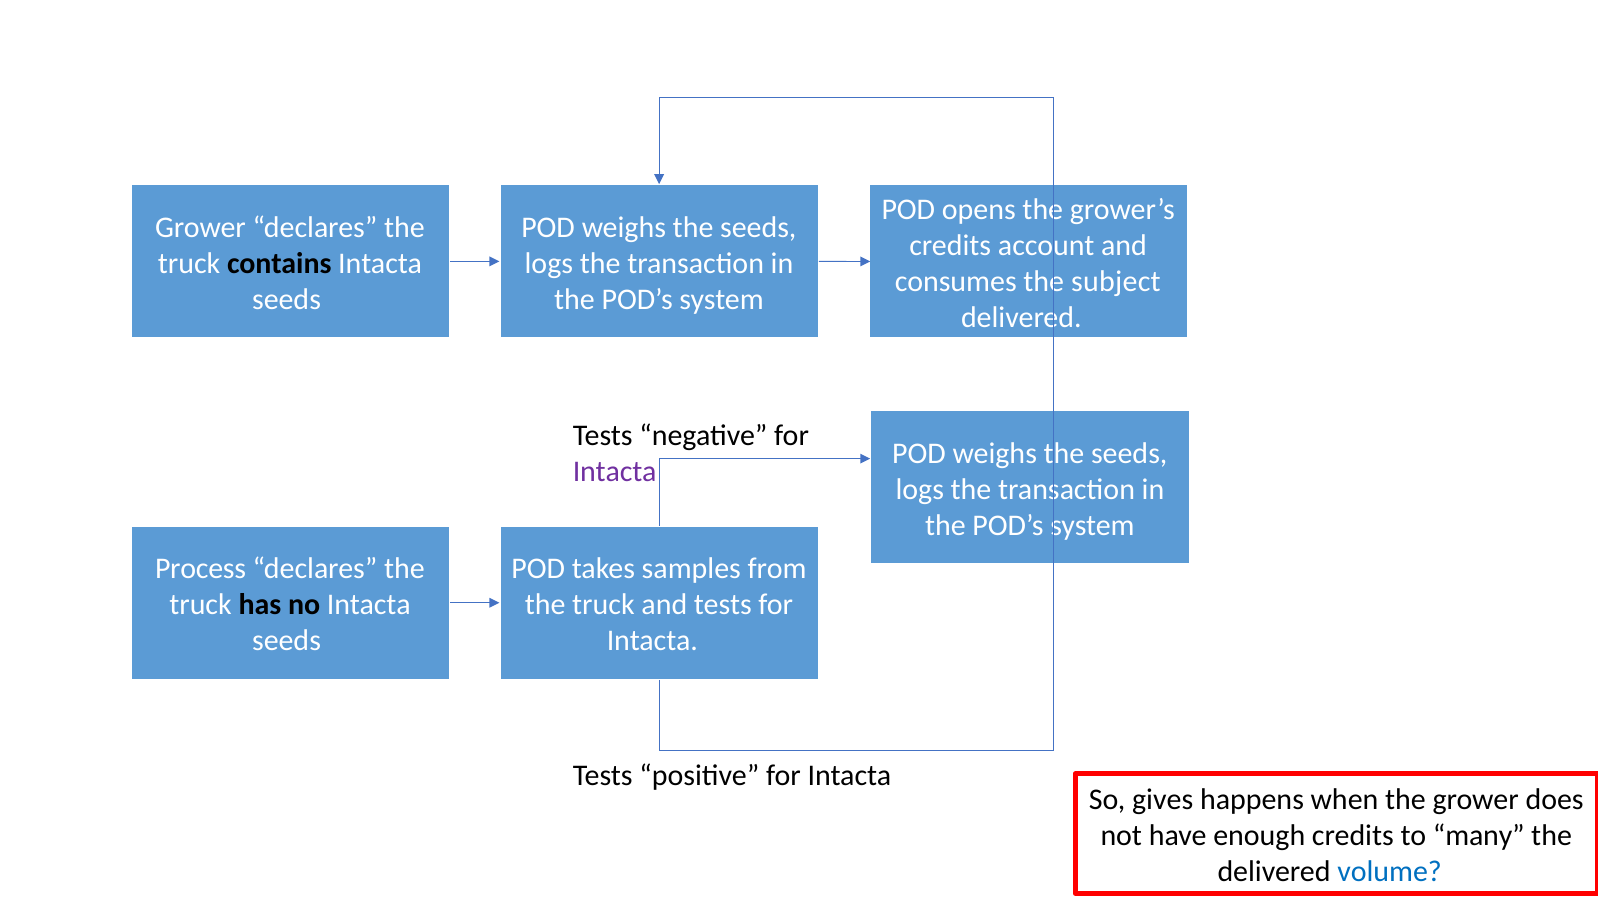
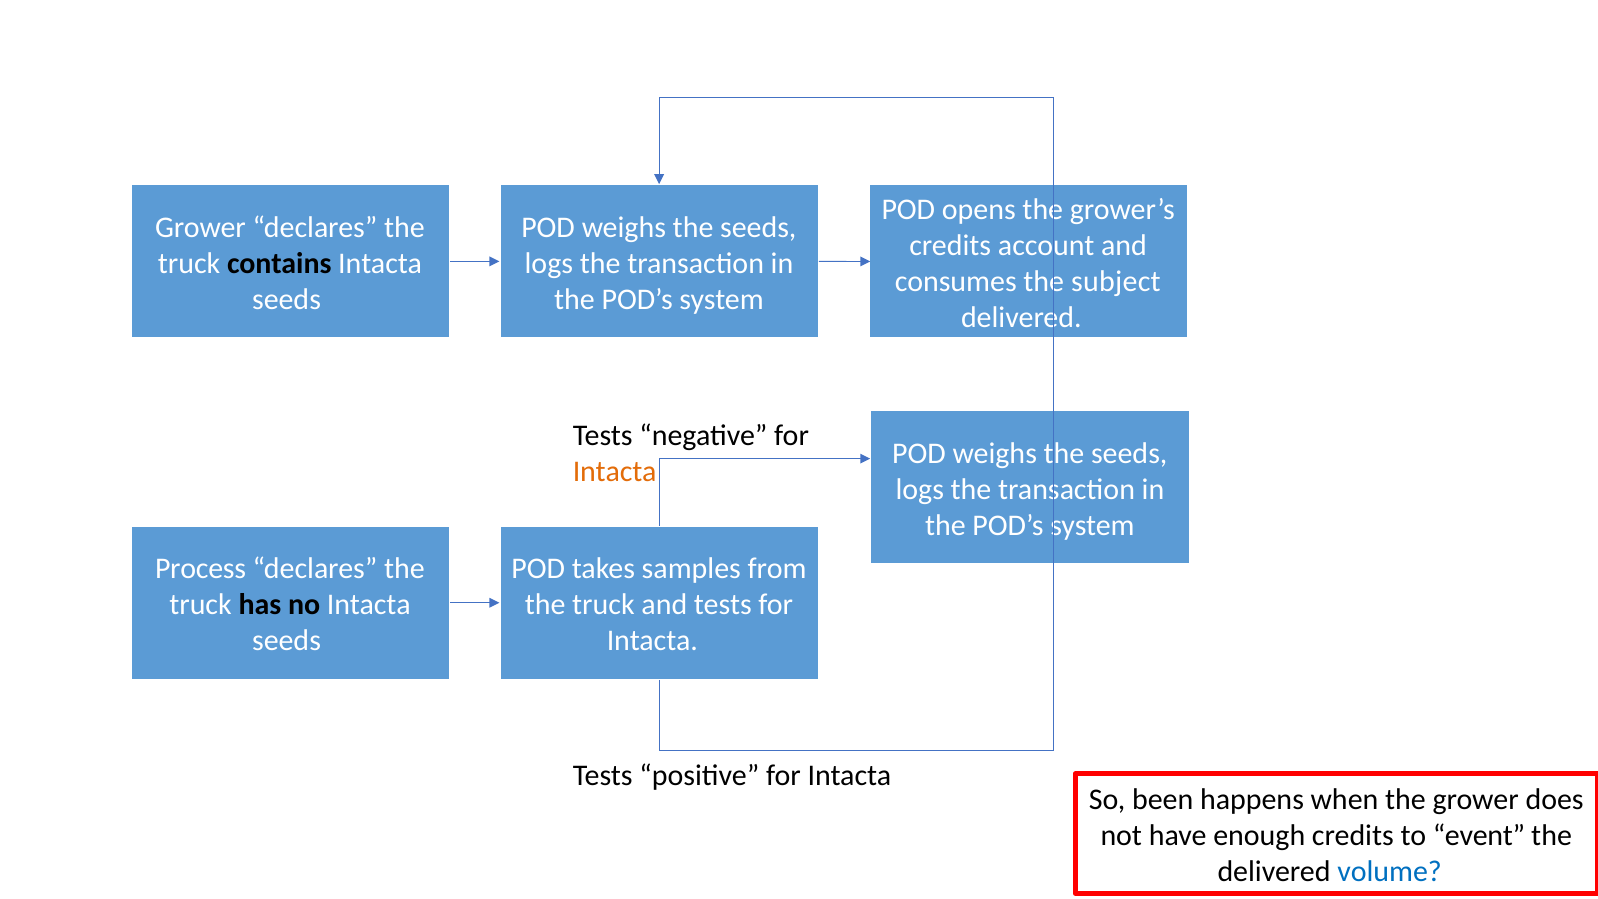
Intacta at (615, 472) colour: purple -> orange
gives: gives -> been
many: many -> event
